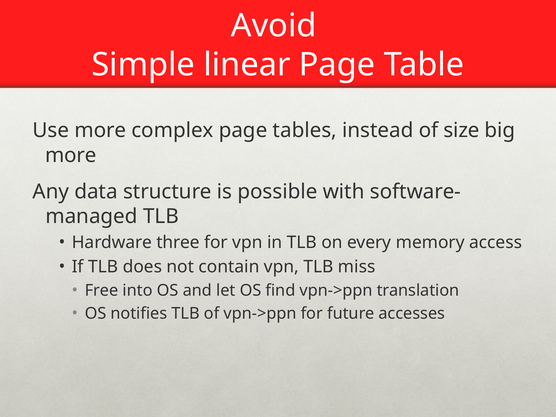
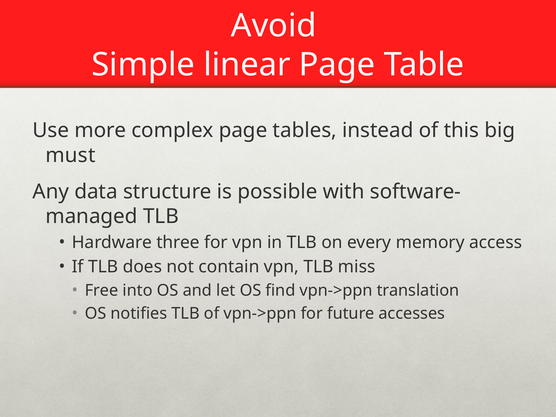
size: size -> this
more at (71, 155): more -> must
